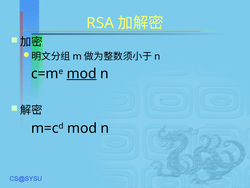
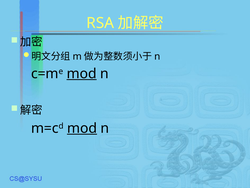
mod at (82, 128) underline: none -> present
